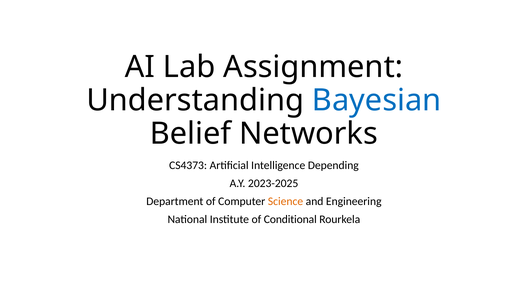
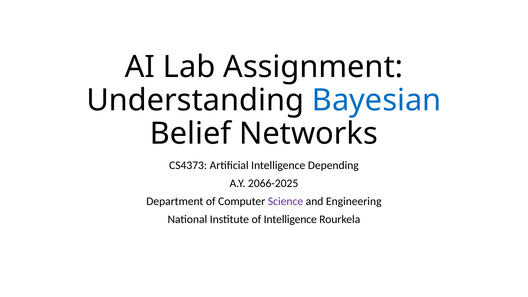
2023-2025: 2023-2025 -> 2066-2025
Science colour: orange -> purple
of Conditional: Conditional -> Intelligence
